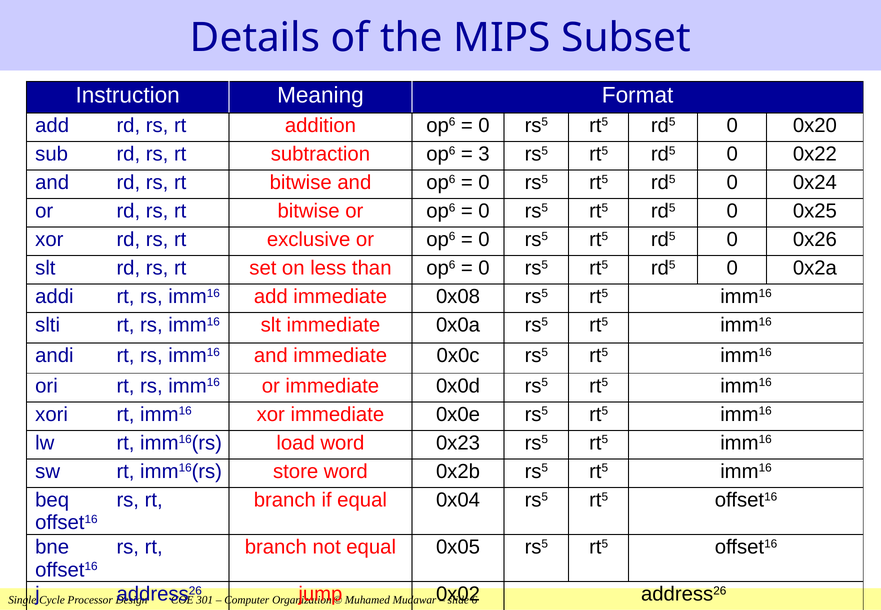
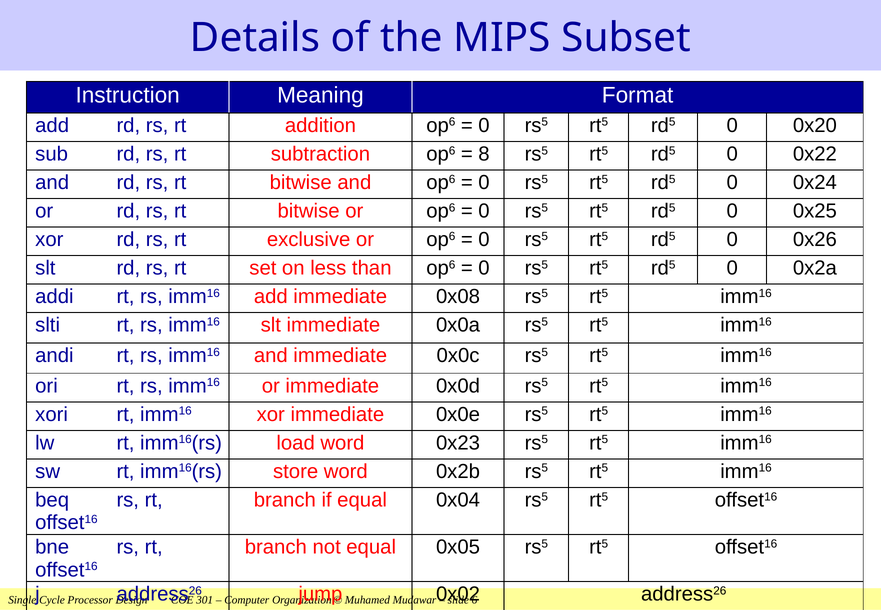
3: 3 -> 8
